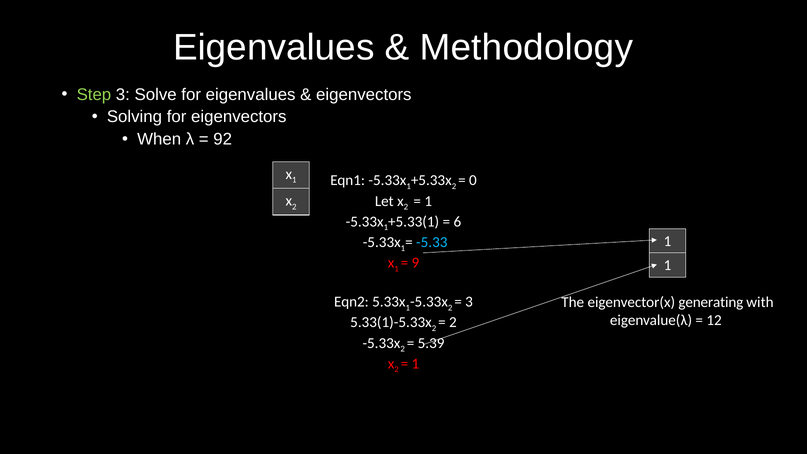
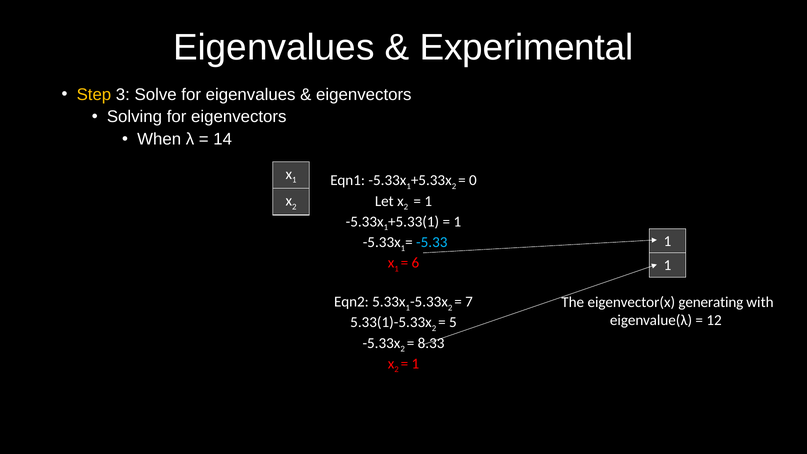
Methodology: Methodology -> Experimental
Step colour: light green -> yellow
92: 92 -> 14
6 at (457, 222): 6 -> 1
9: 9 -> 6
3 at (469, 302): 3 -> 7
2 at (453, 322): 2 -> 5
5.39: 5.39 -> 8.33
